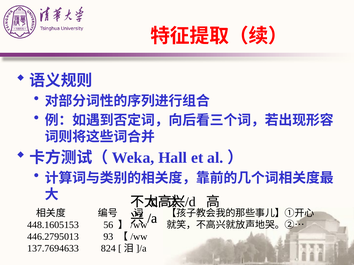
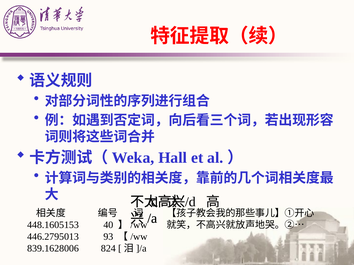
56: 56 -> 40
137.7694633: 137.7694633 -> 839.1628006
